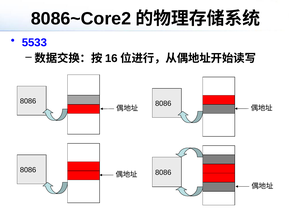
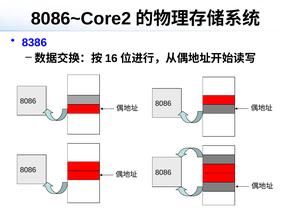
5533: 5533 -> 8386
